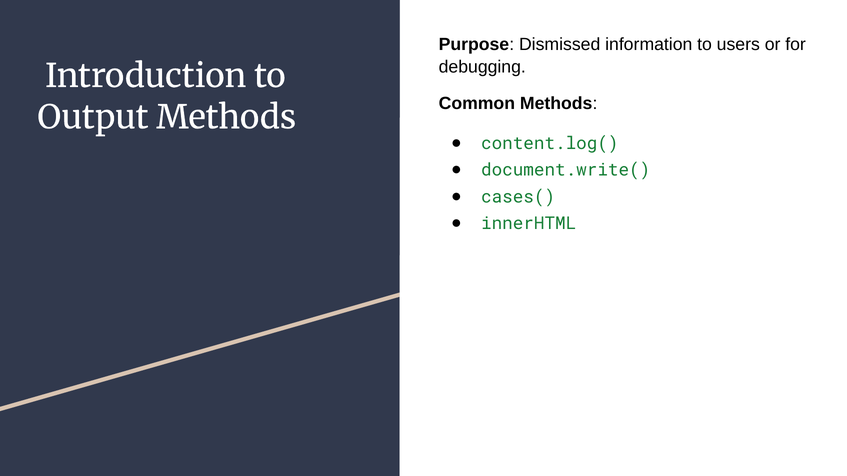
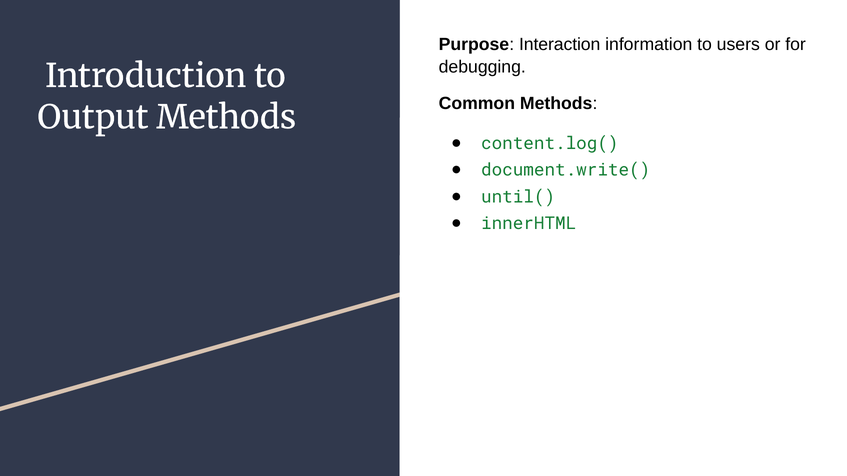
Dismissed: Dismissed -> Interaction
cases(: cases( -> until(
